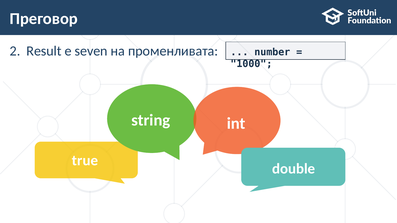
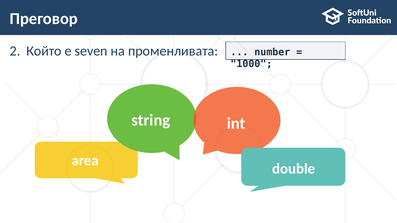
Result: Result -> Който
true: true -> area
